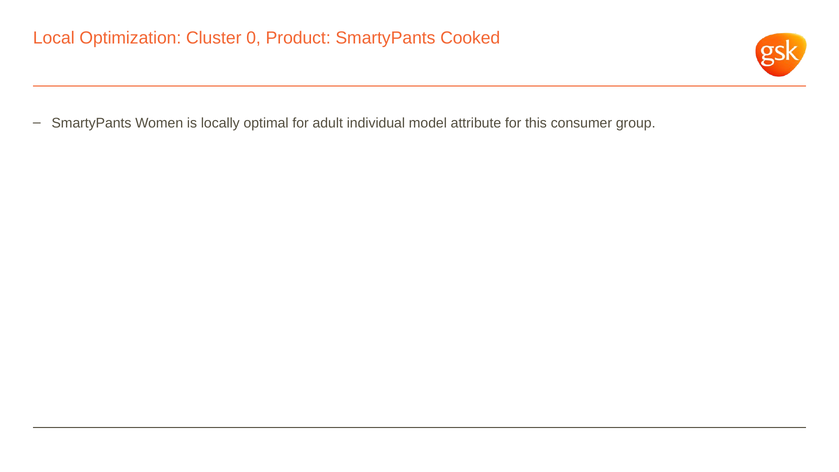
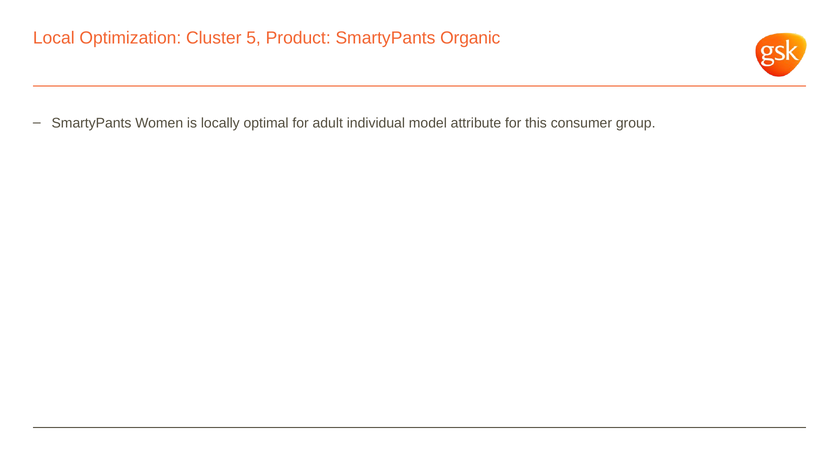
0: 0 -> 5
Cooked: Cooked -> Organic
